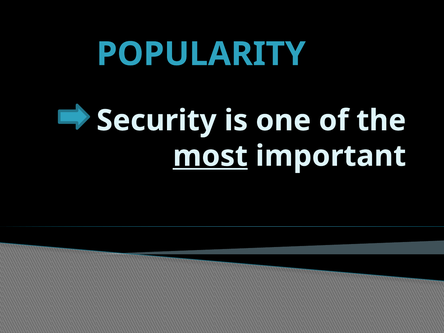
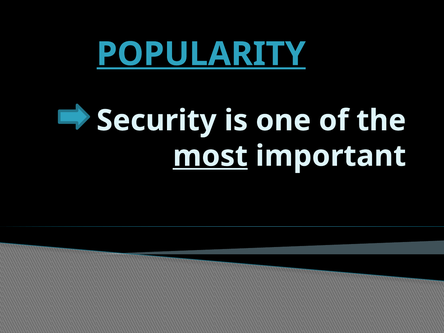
POPULARITY underline: none -> present
